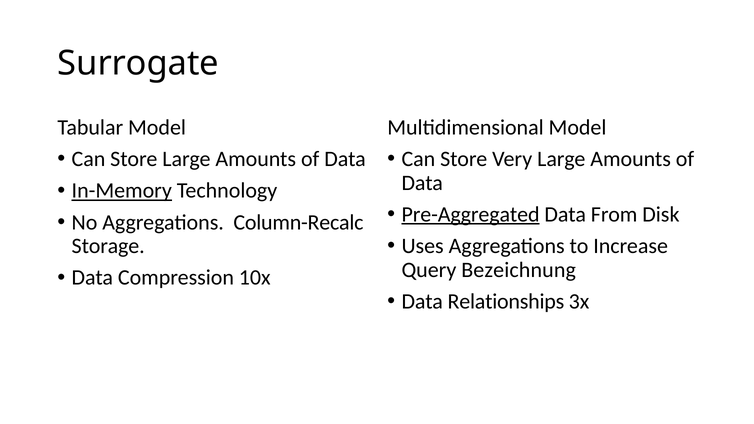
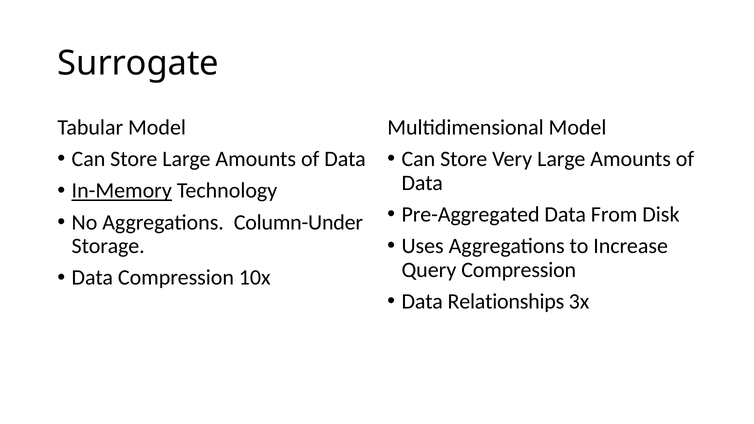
Pre-Aggregated underline: present -> none
Column-Recalc: Column-Recalc -> Column-Under
Query Bezeichnung: Bezeichnung -> Compression
